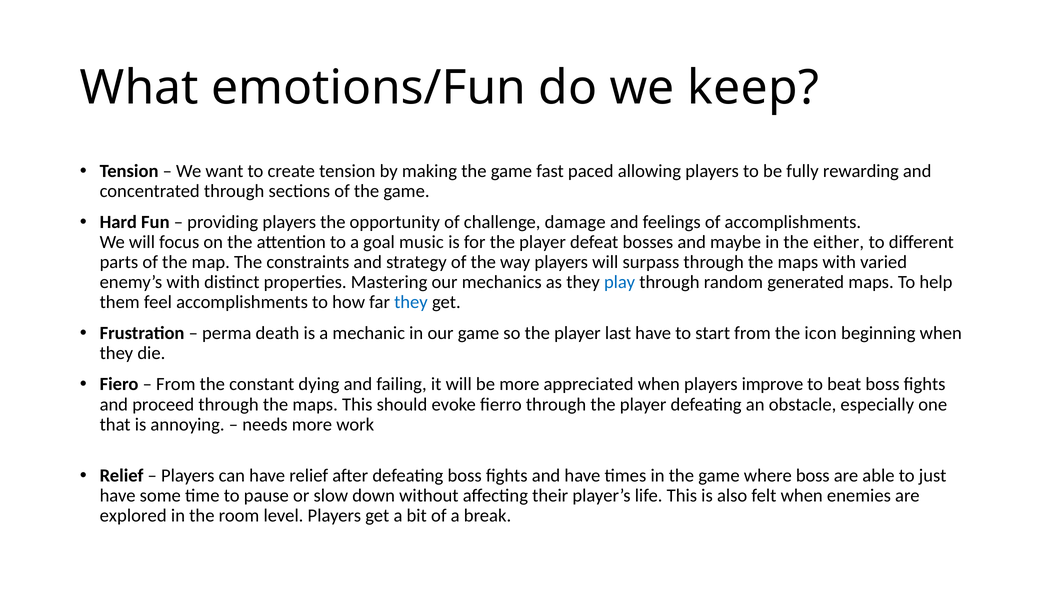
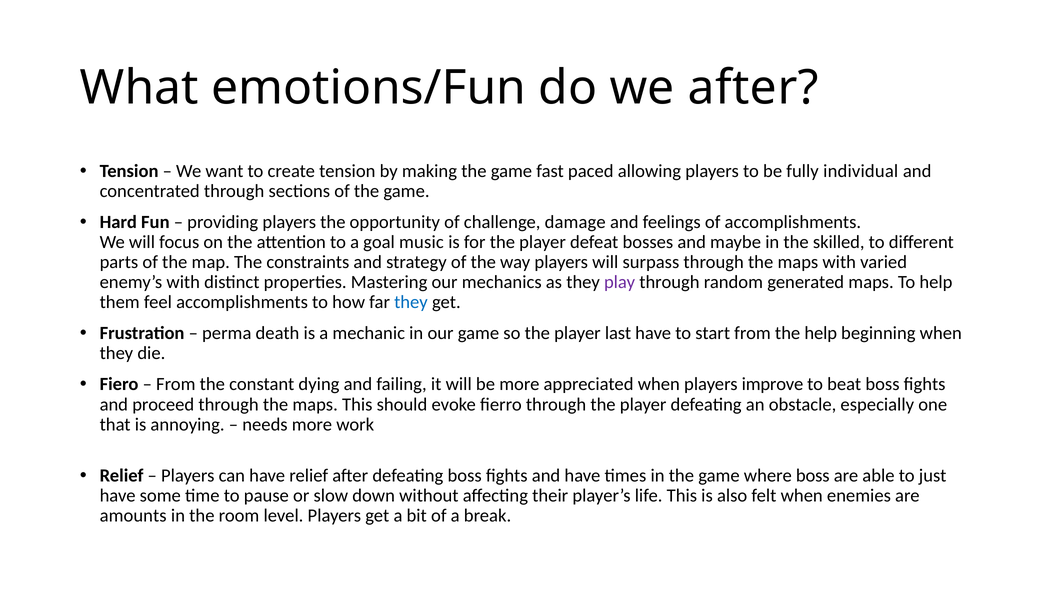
we keep: keep -> after
rewarding: rewarding -> individual
either: either -> skilled
play colour: blue -> purple
the icon: icon -> help
explored: explored -> amounts
